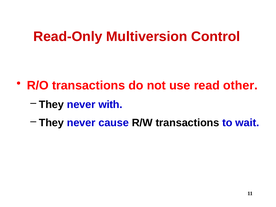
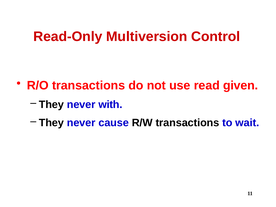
other: other -> given
